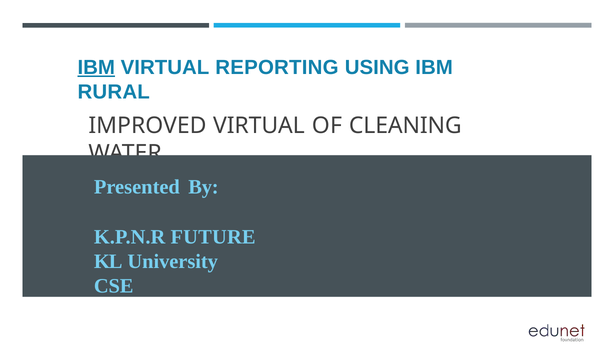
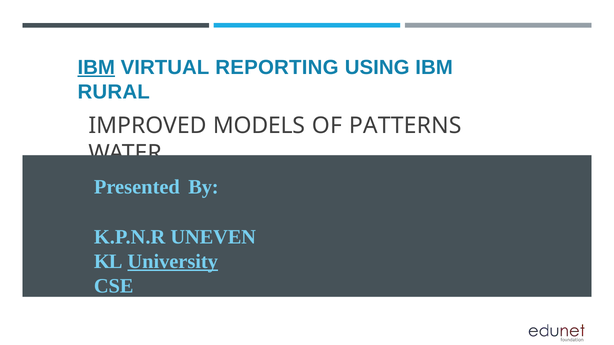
IMPROVED VIRTUAL: VIRTUAL -> MODELS
CLEANING: CLEANING -> PATTERNS
FUTURE: FUTURE -> UNEVEN
University underline: none -> present
